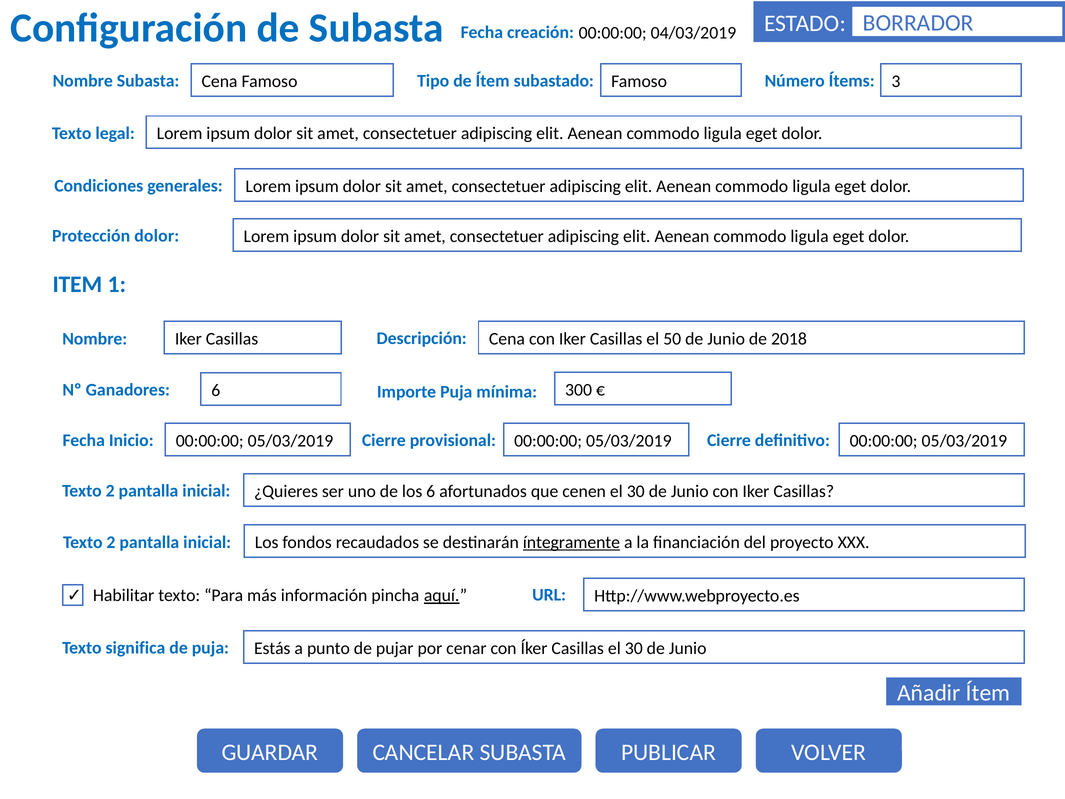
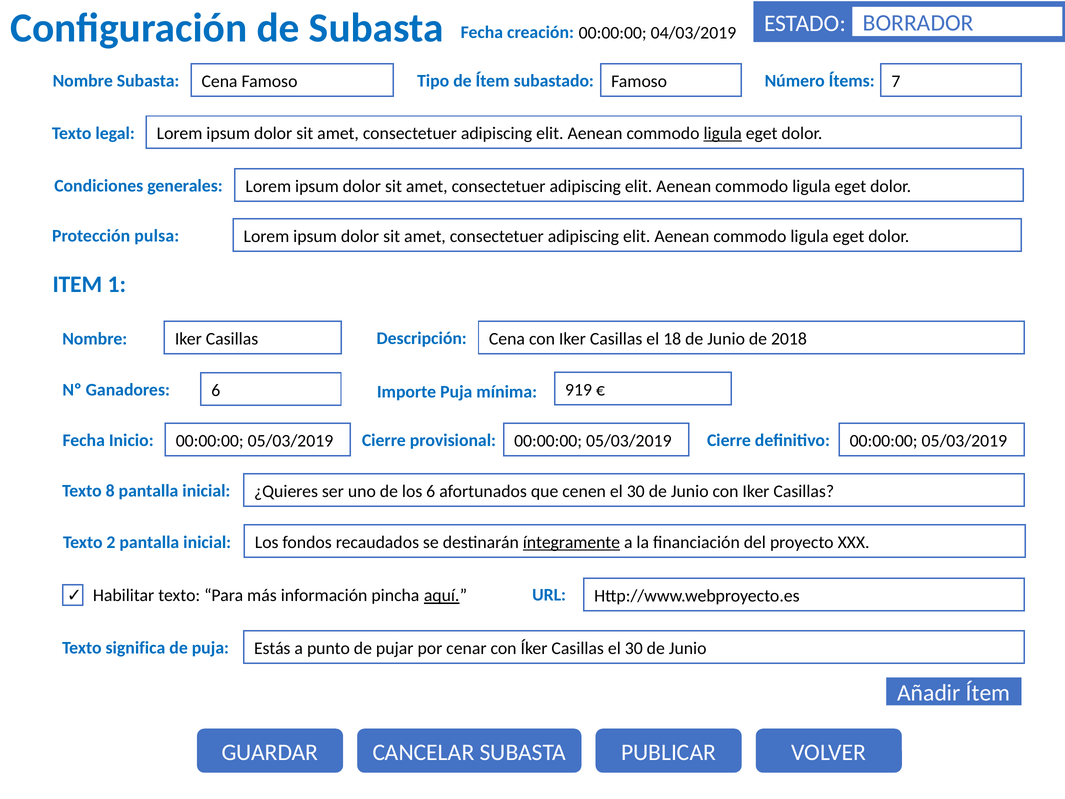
3: 3 -> 7
ligula at (723, 133) underline: none -> present
Protección dolor: dolor -> pulsa
50: 50 -> 18
300: 300 -> 919
2 at (110, 491): 2 -> 8
